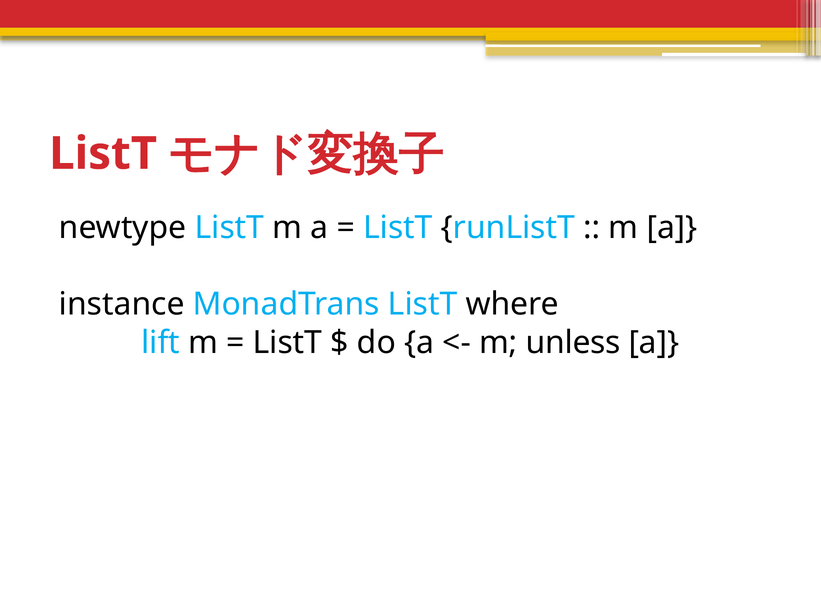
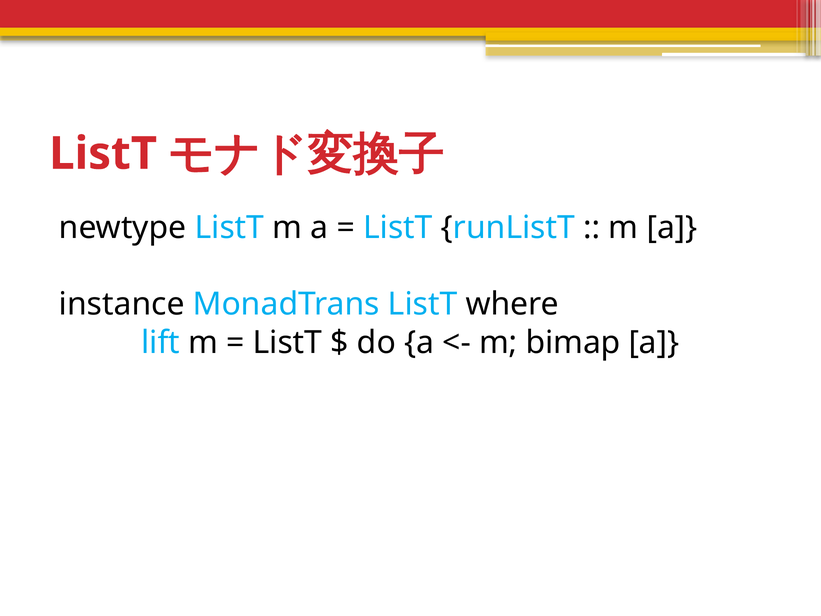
unless: unless -> bimap
